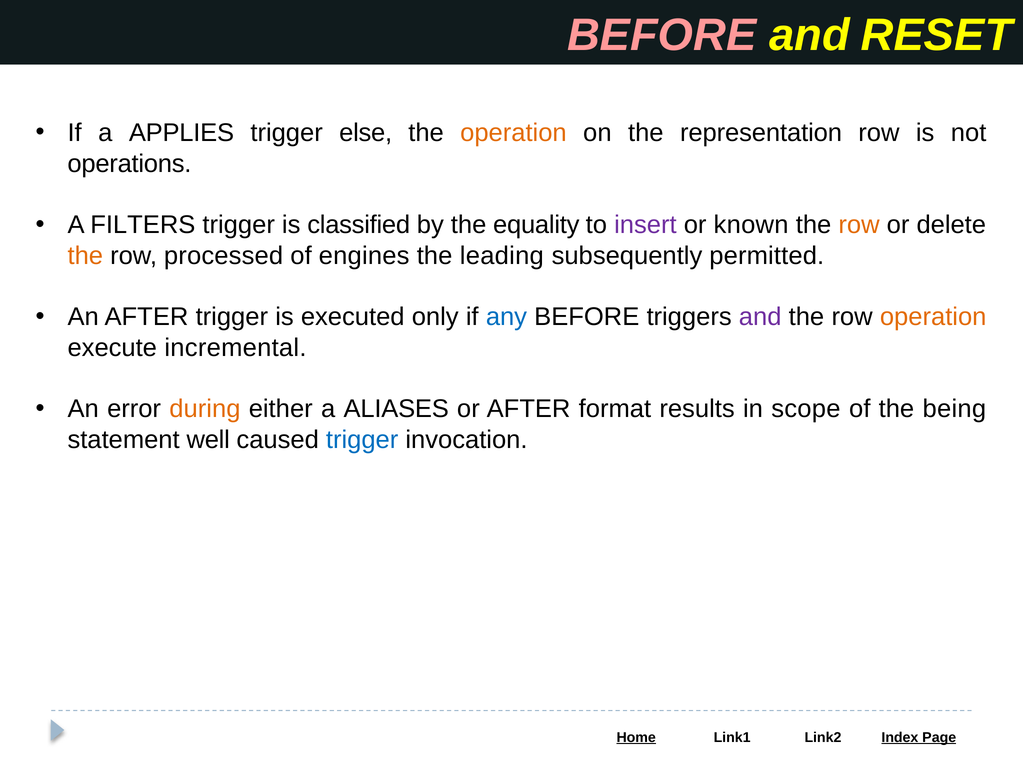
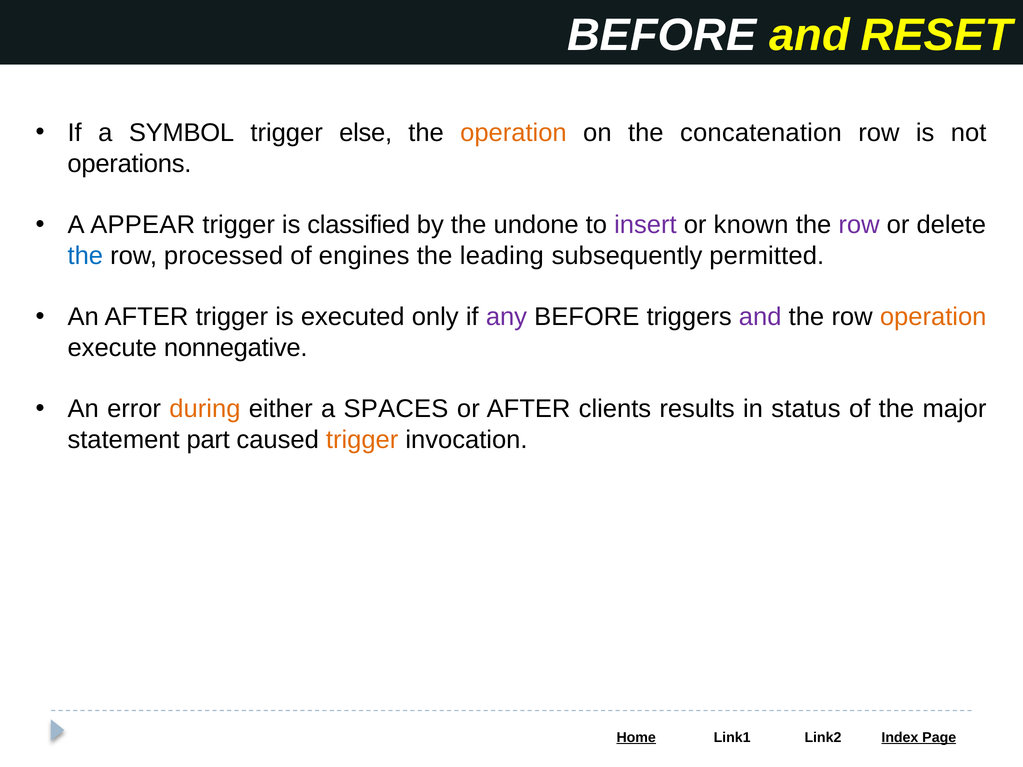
BEFORE at (662, 35) colour: pink -> white
APPLIES: APPLIES -> SYMBOL
representation: representation -> concatenation
FILTERS: FILTERS -> APPEAR
equality: equality -> undone
row at (859, 225) colour: orange -> purple
the at (85, 256) colour: orange -> blue
any colour: blue -> purple
incremental: incremental -> nonnegative
ALIASES: ALIASES -> SPACES
format: format -> clients
scope: scope -> status
being: being -> major
well: well -> part
trigger at (362, 440) colour: blue -> orange
